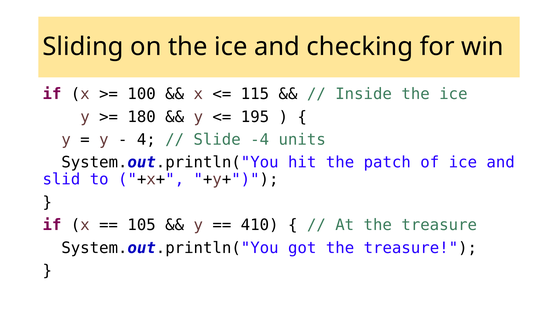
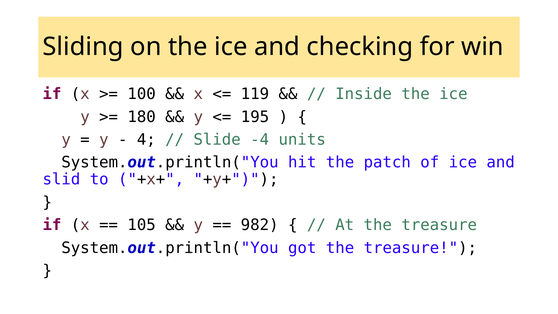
115: 115 -> 119
410: 410 -> 982
